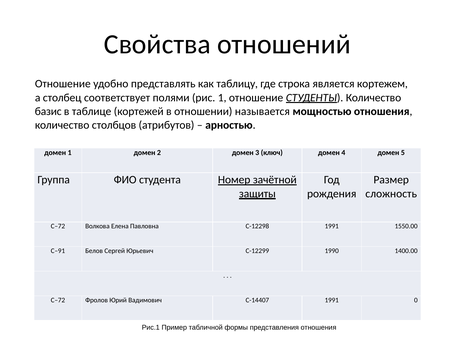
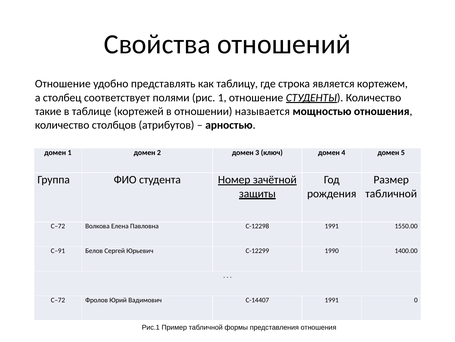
базис: базис -> такие
сложность at (391, 193): сложность -> табличной
